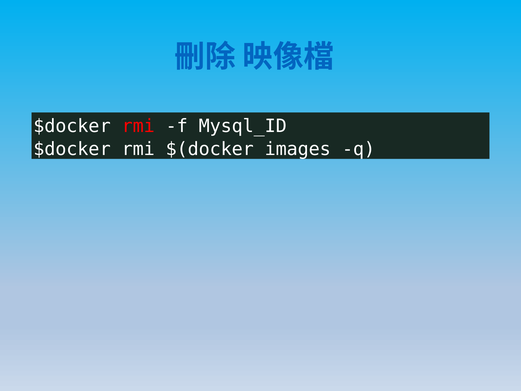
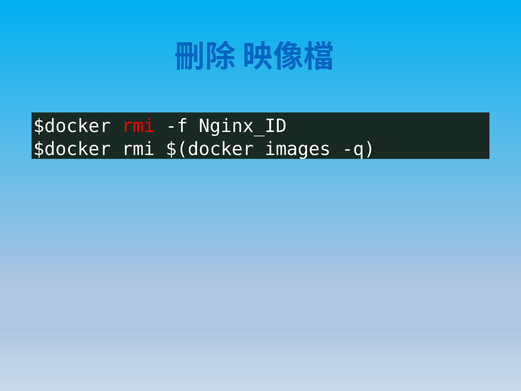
Mysql_ID: Mysql_ID -> Nginx_ID
